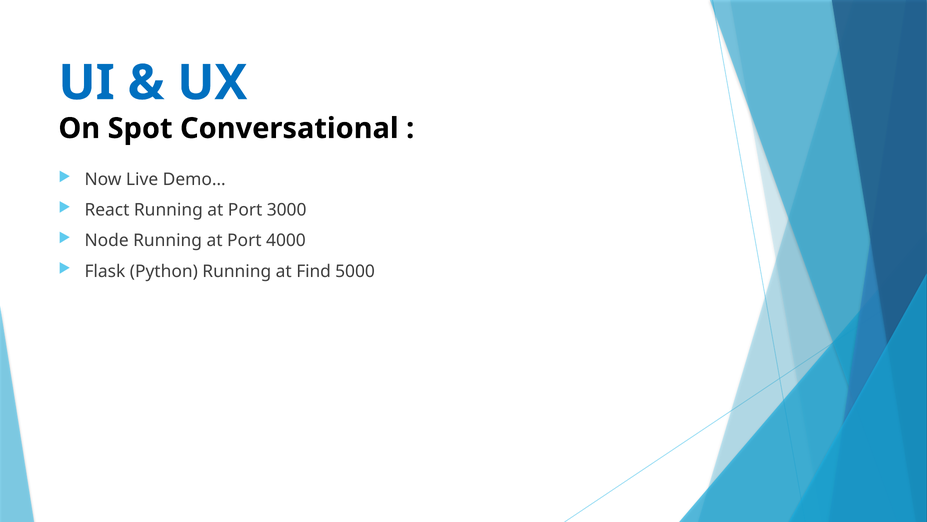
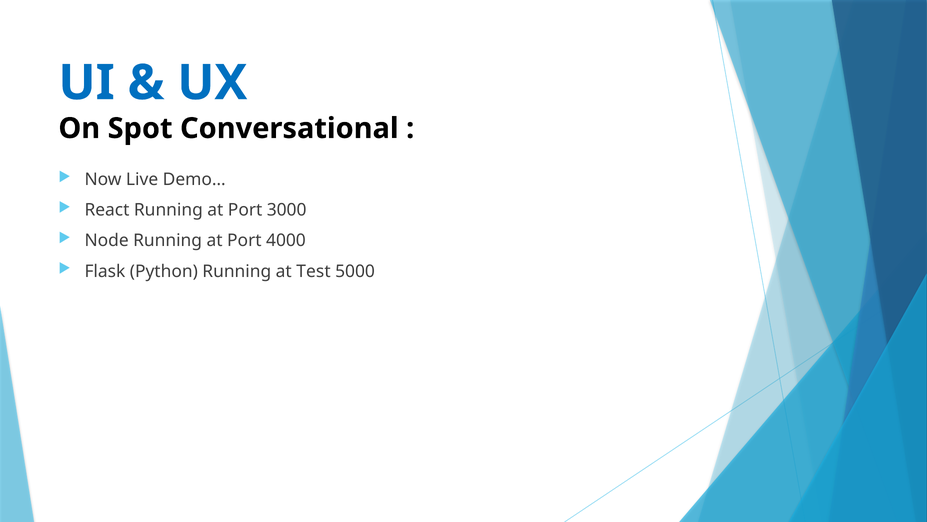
Find: Find -> Test
